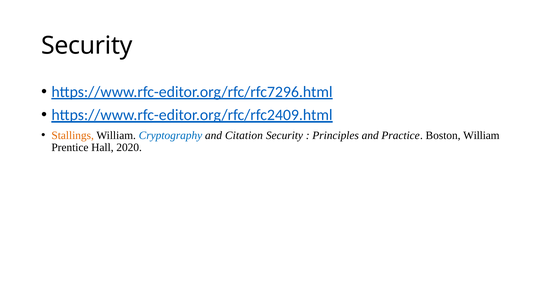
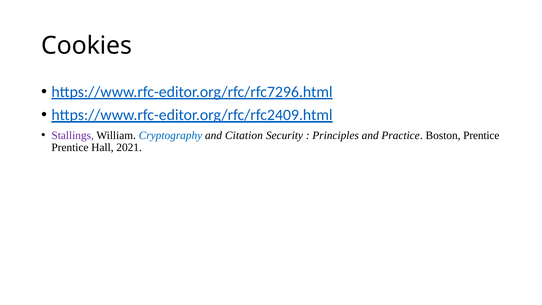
Security at (87, 46): Security -> Cookies
Stallings colour: orange -> purple
Boston William: William -> Prentice
2020: 2020 -> 2021
